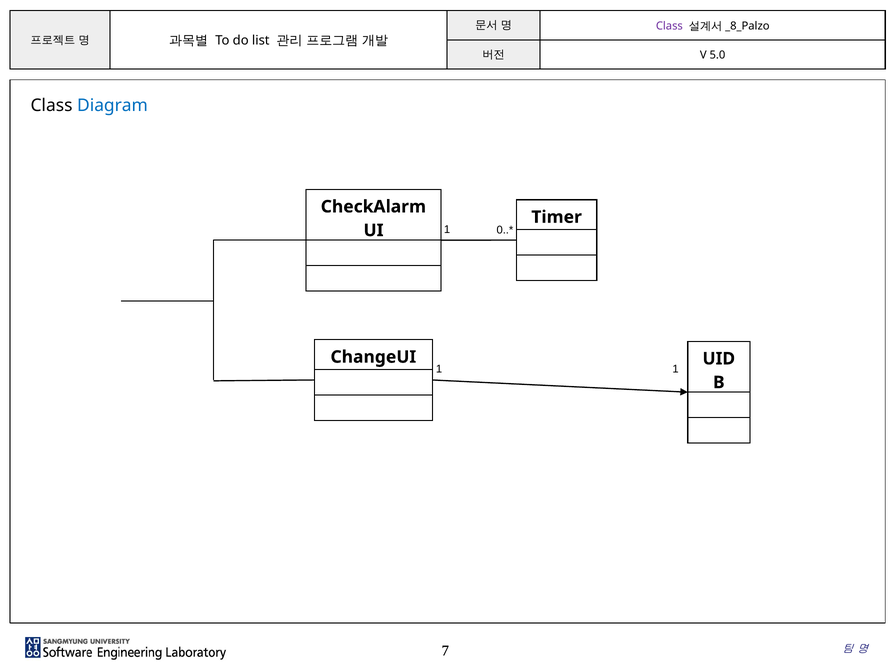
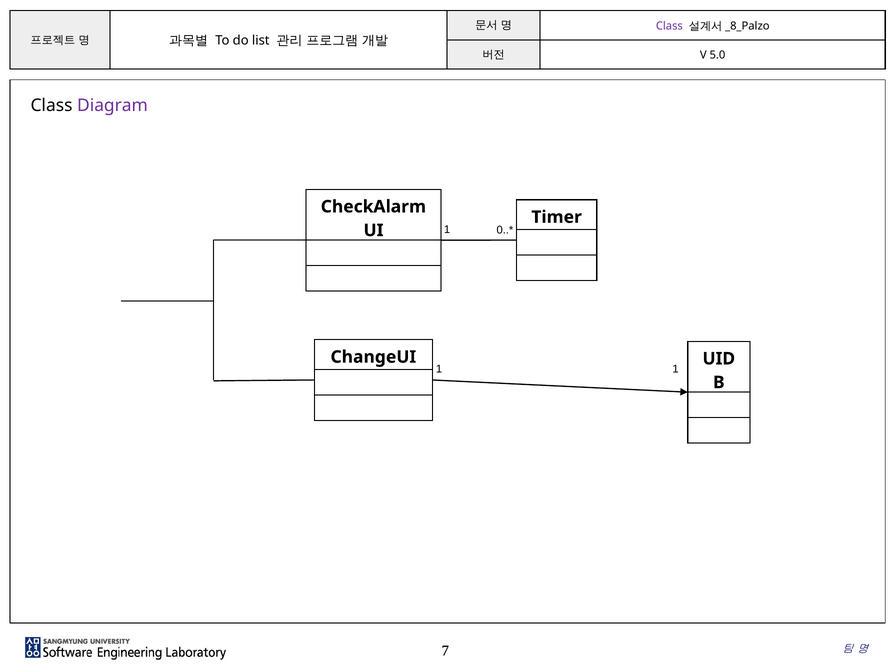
Diagram colour: blue -> purple
